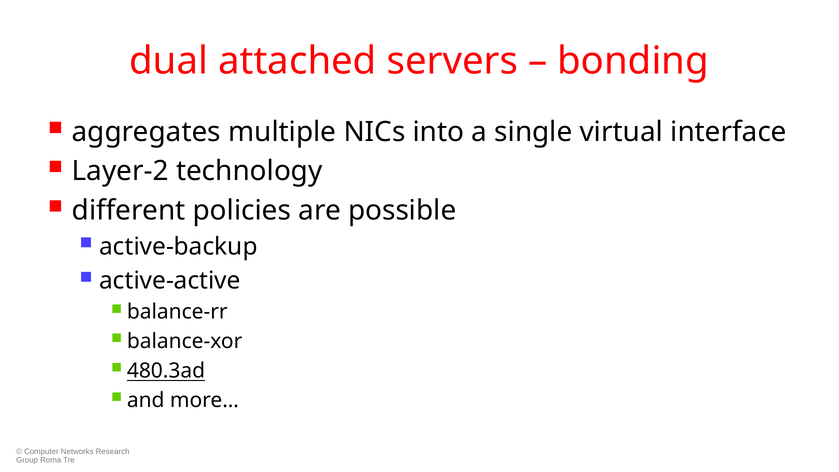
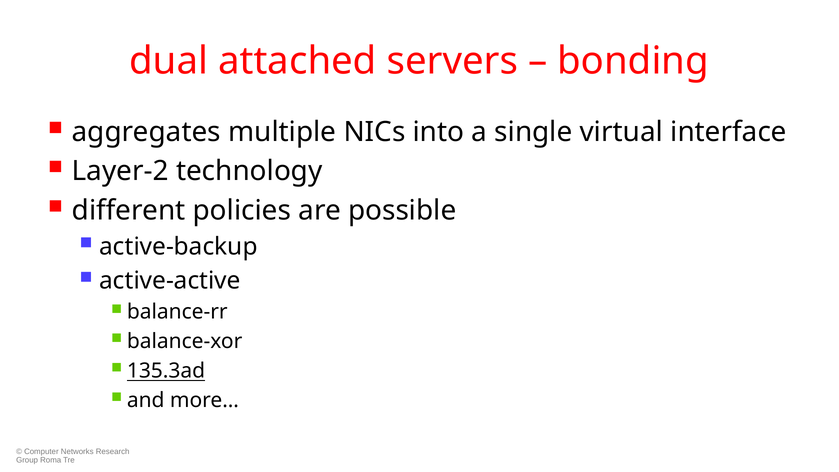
480.3ad: 480.3ad -> 135.3ad
